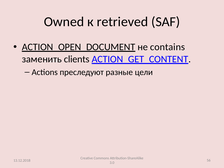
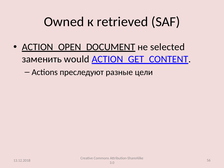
contains: contains -> selected
clients: clients -> would
